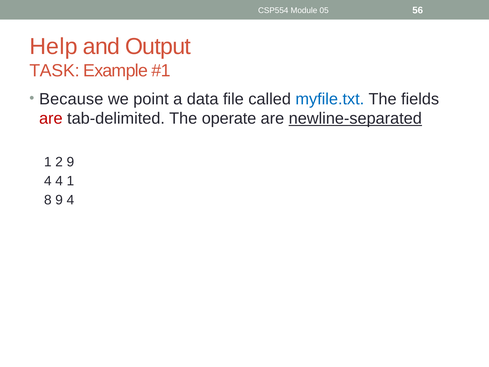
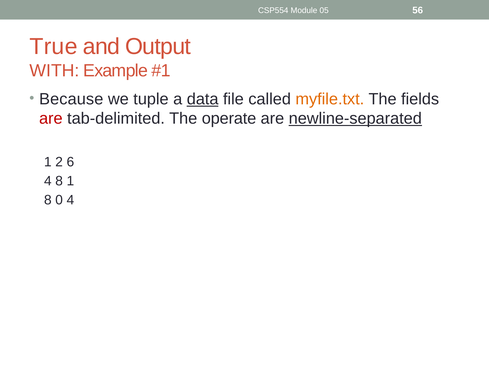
Help: Help -> True
TASK: TASK -> WITH
point: point -> tuple
data underline: none -> present
myfile.txt colour: blue -> orange
2 9: 9 -> 6
4 4: 4 -> 8
8 9: 9 -> 0
